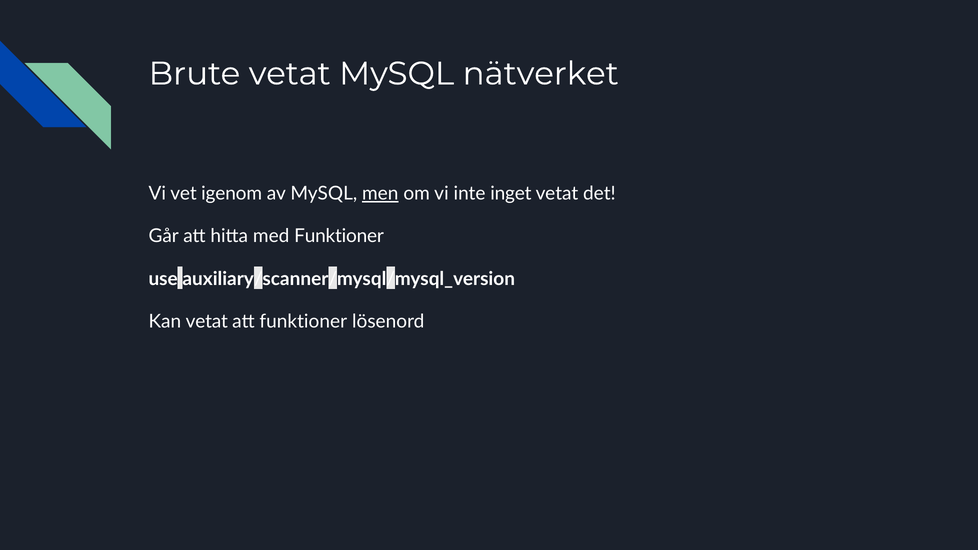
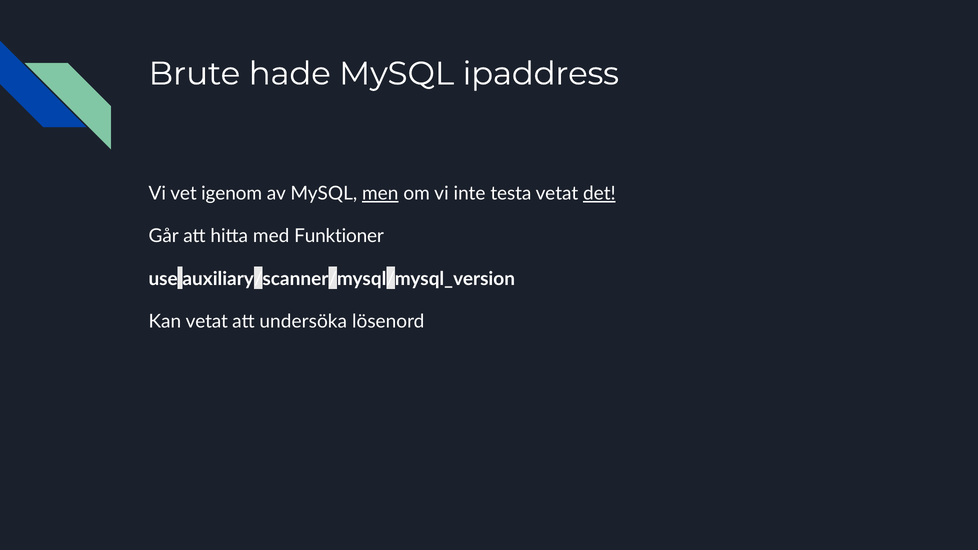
Brute vetat: vetat -> hade
nätverket: nätverket -> ipaddress
inget: inget -> testa
det underline: none -> present
att funktioner: funktioner -> undersöka
